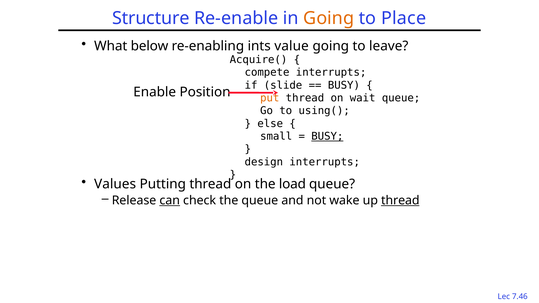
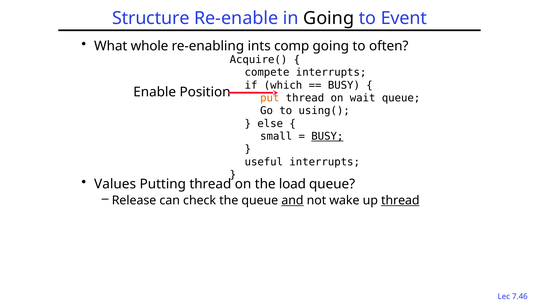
Going at (329, 18) colour: orange -> black
Place: Place -> Event
below: below -> whole
value: value -> comp
leave: leave -> often
slide: slide -> which
design: design -> useful
can underline: present -> none
and underline: none -> present
